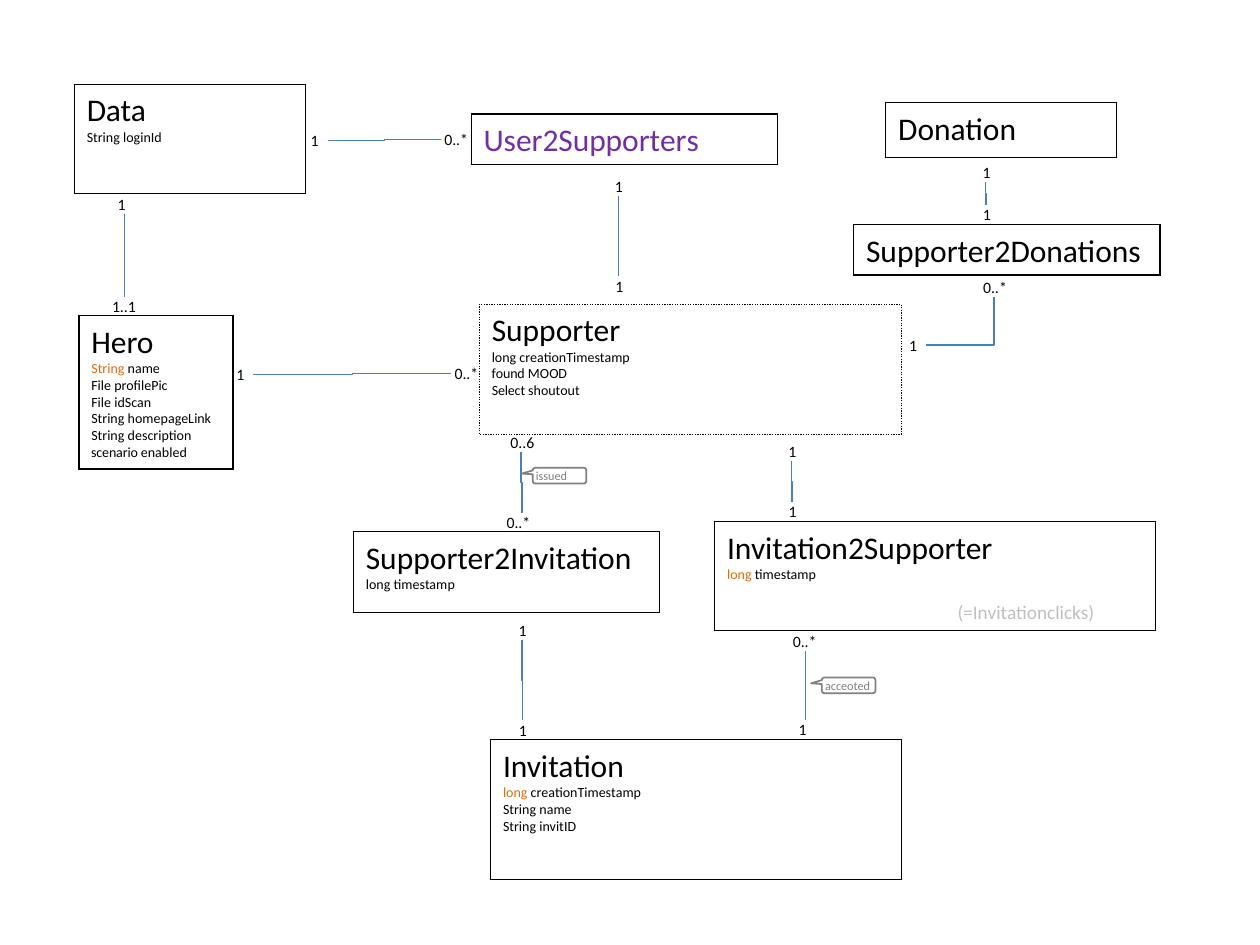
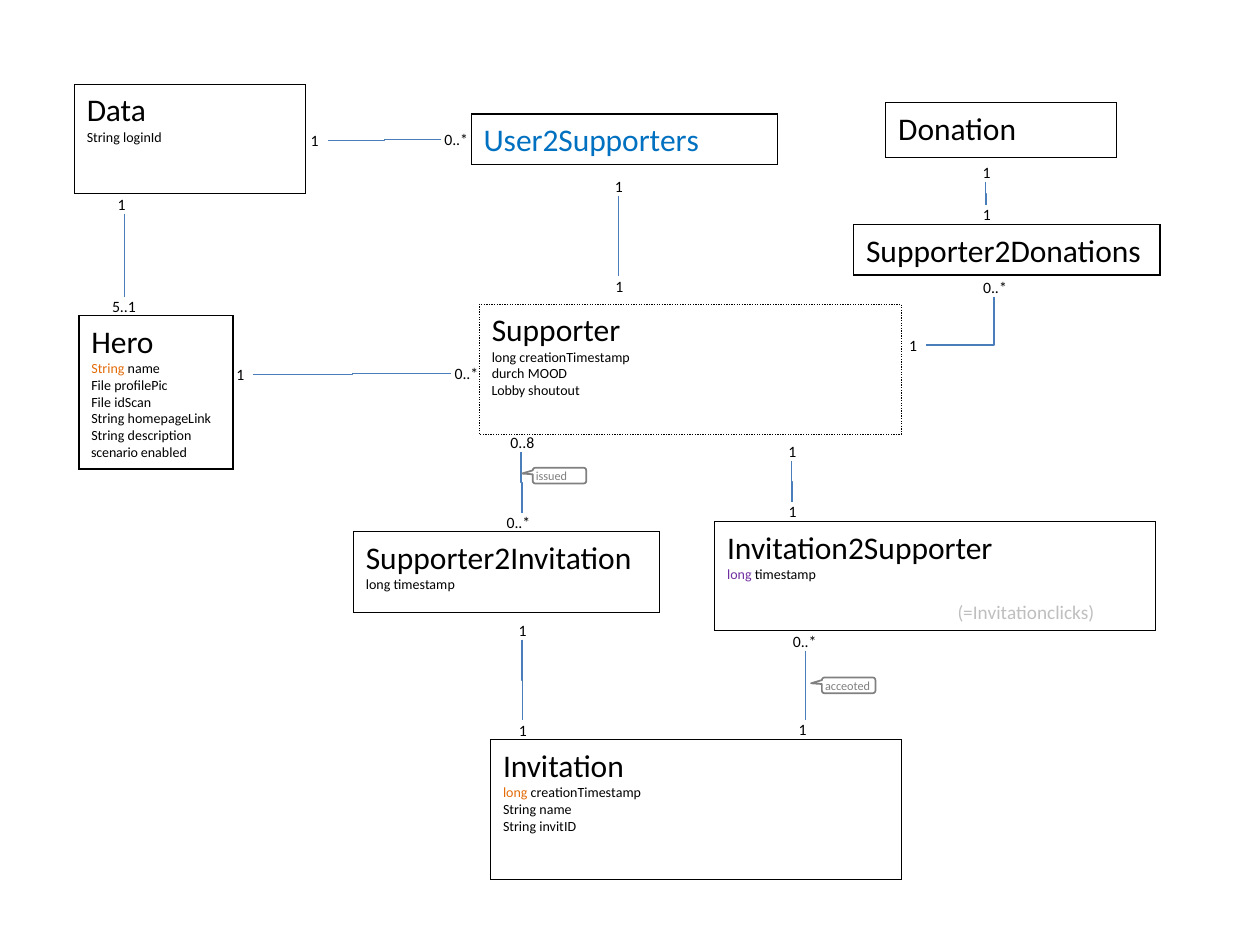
User2Supporters colour: purple -> blue
1..1: 1..1 -> 5..1
found: found -> durch
Select: Select -> Lobby
0..6: 0..6 -> 0..8
long at (739, 575) colour: orange -> purple
